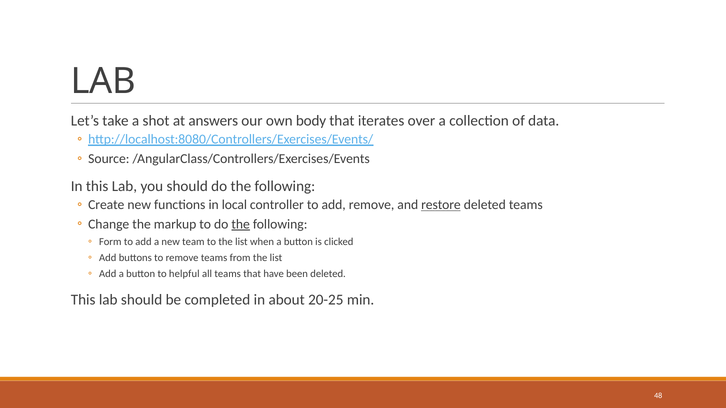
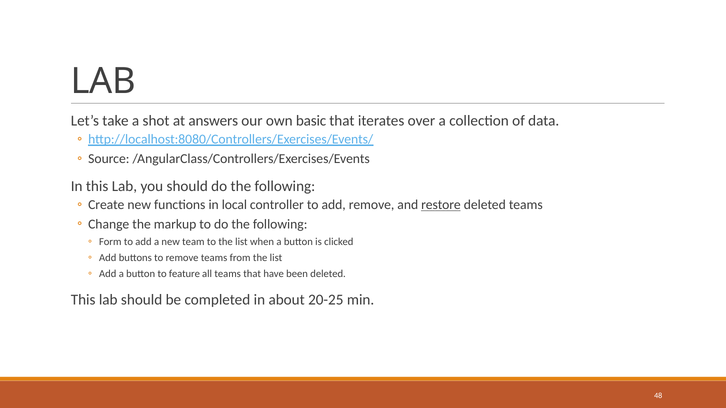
body: body -> basic
the at (241, 224) underline: present -> none
helpful: helpful -> feature
